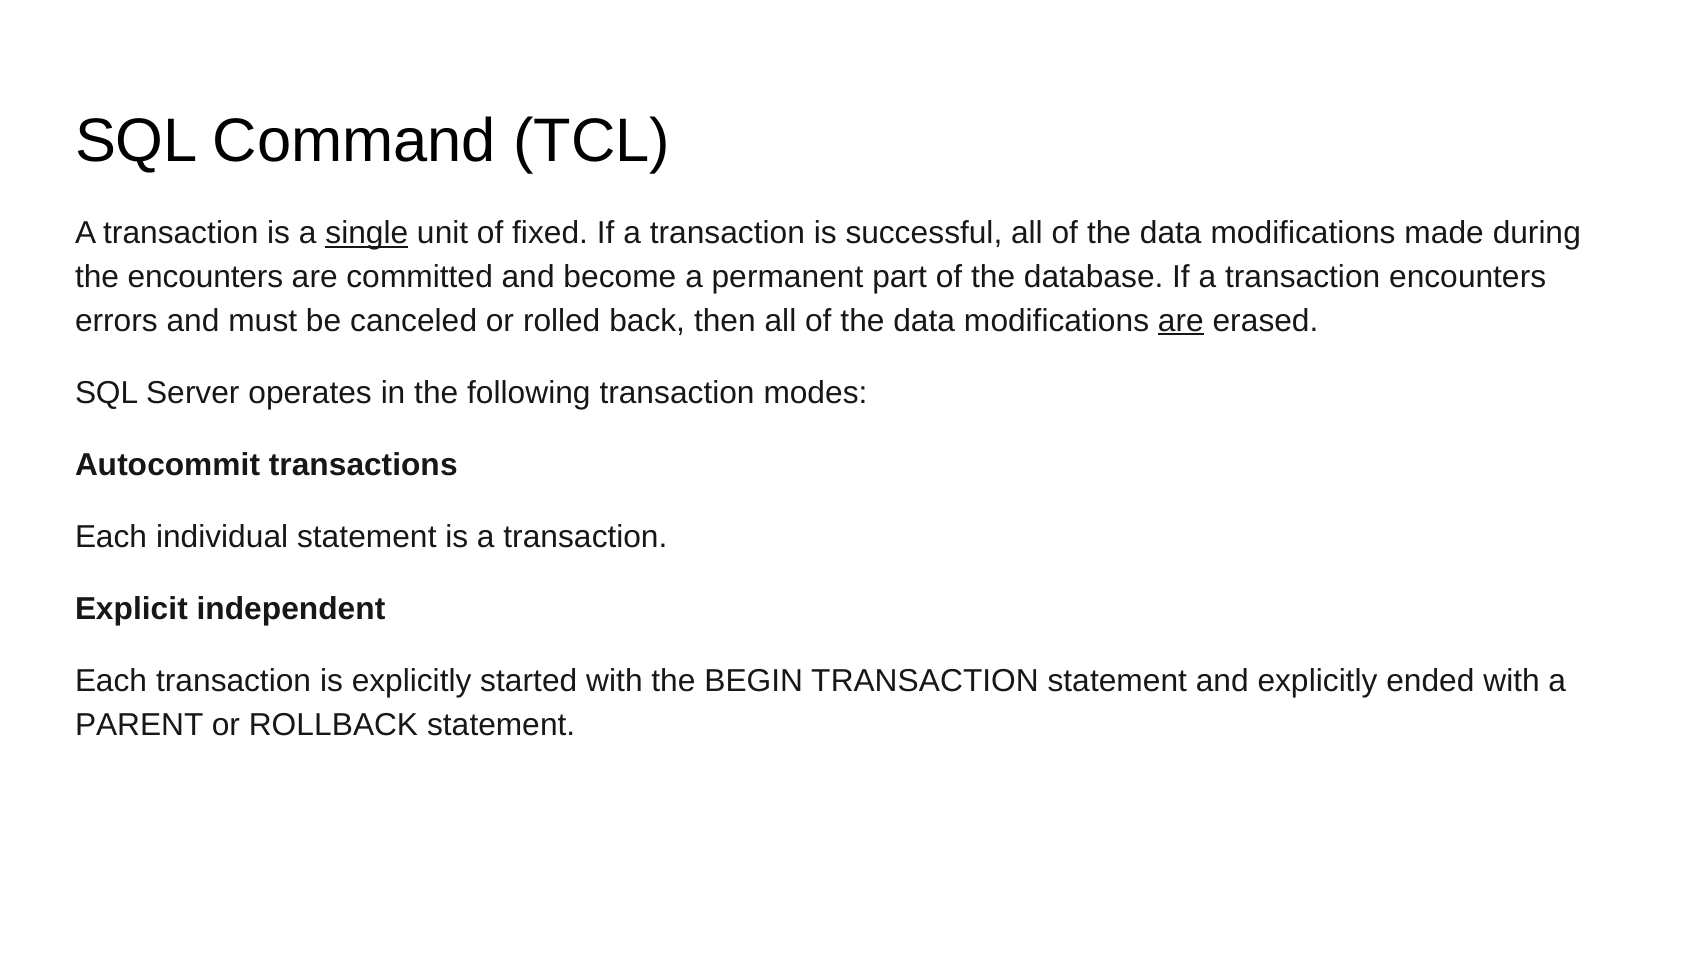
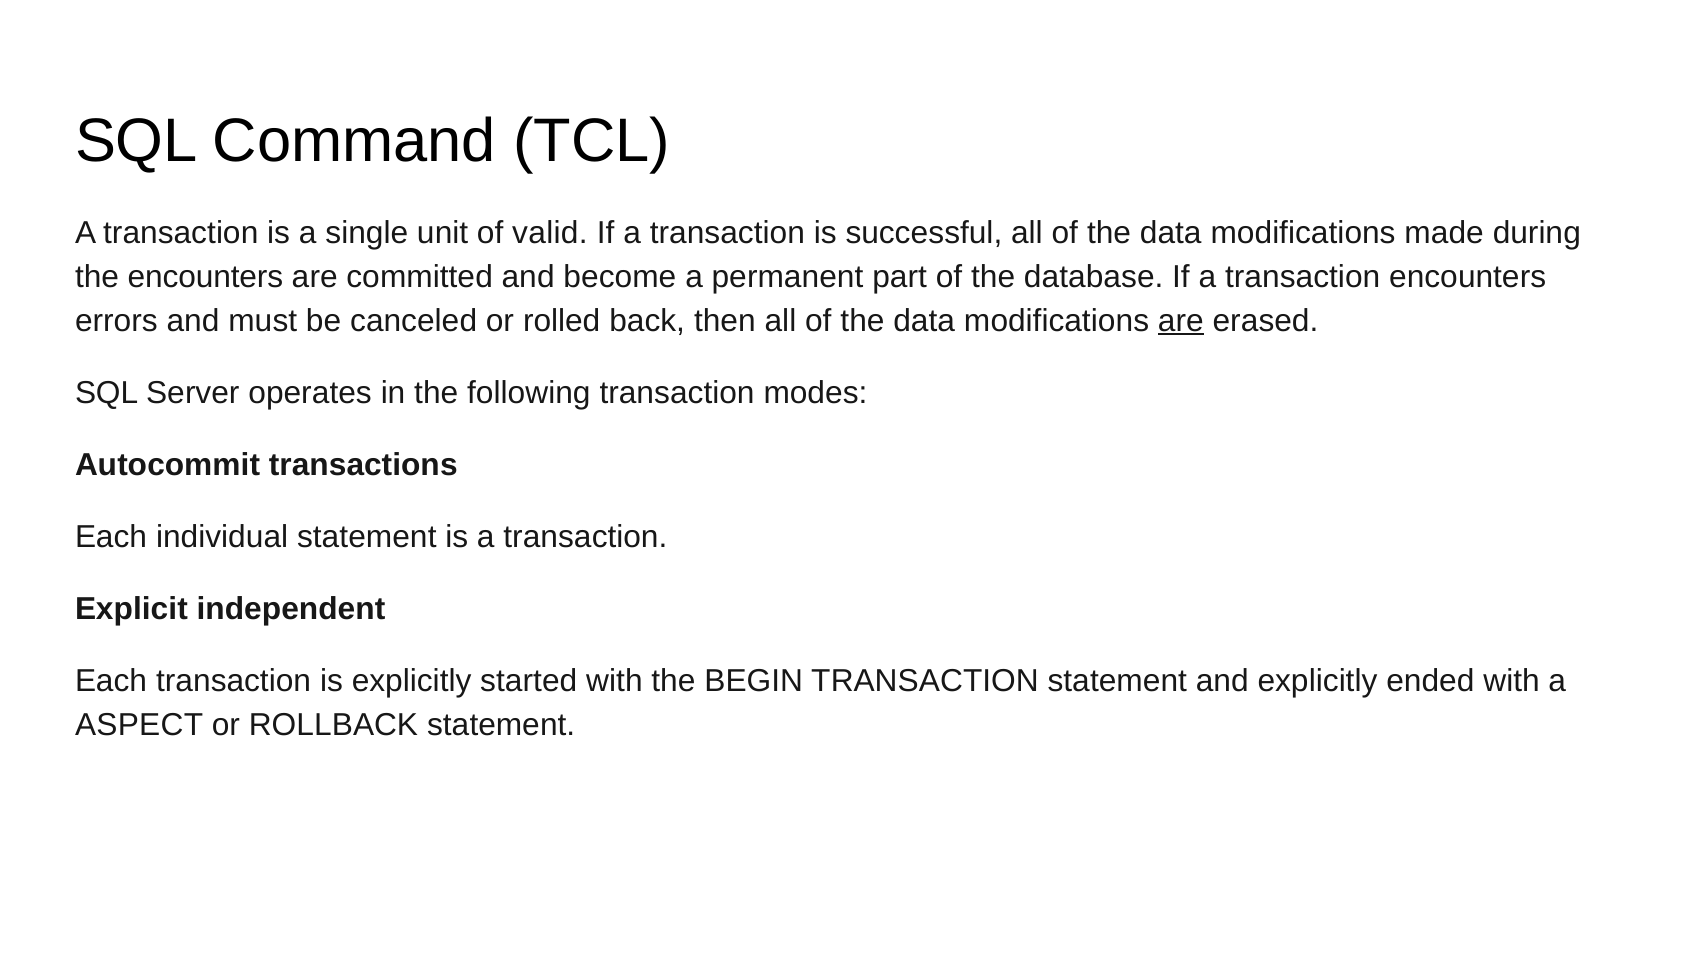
single underline: present -> none
fixed: fixed -> valid
PARENT: PARENT -> ASPECT
